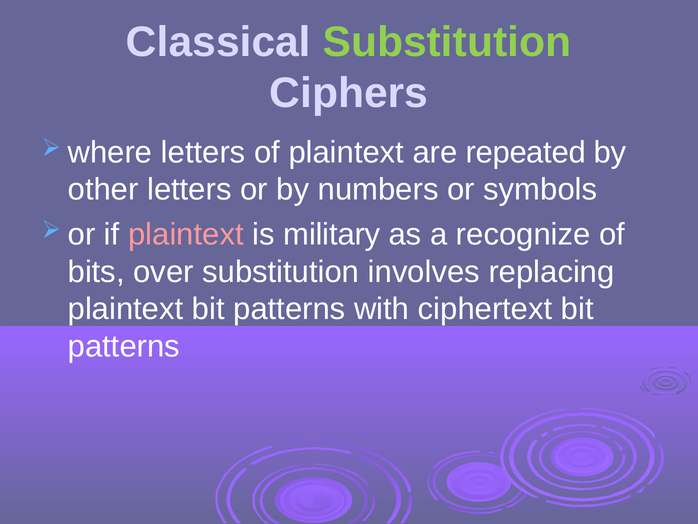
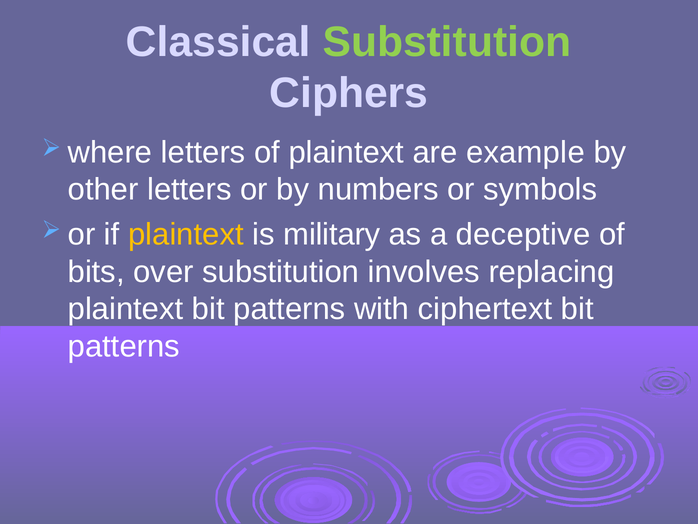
repeated: repeated -> example
plaintext at (186, 234) colour: pink -> yellow
recognize: recognize -> deceptive
